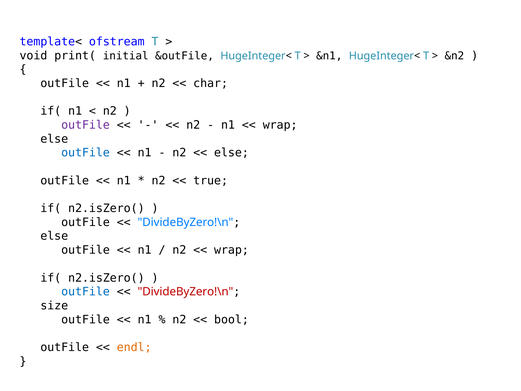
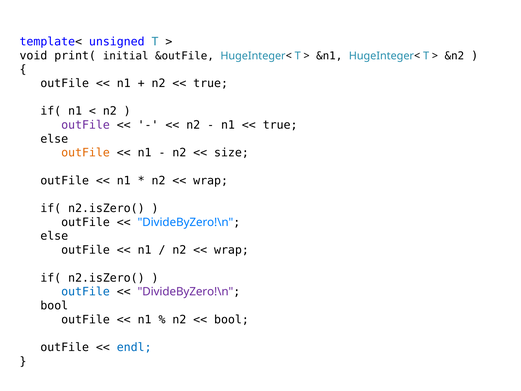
ofstream: ofstream -> unsigned
char at (211, 83): char -> true
wrap at (280, 125): wrap -> true
outFile at (86, 153) colour: blue -> orange
else at (231, 153): else -> size
true at (211, 180): true -> wrap
DivideByZero!\n at (185, 292) colour: red -> purple
size at (54, 305): size -> bool
endl colour: orange -> blue
